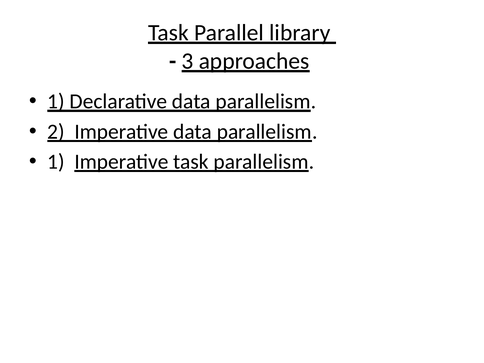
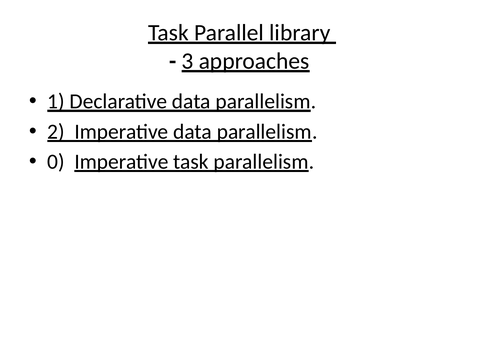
1 at (56, 162): 1 -> 0
